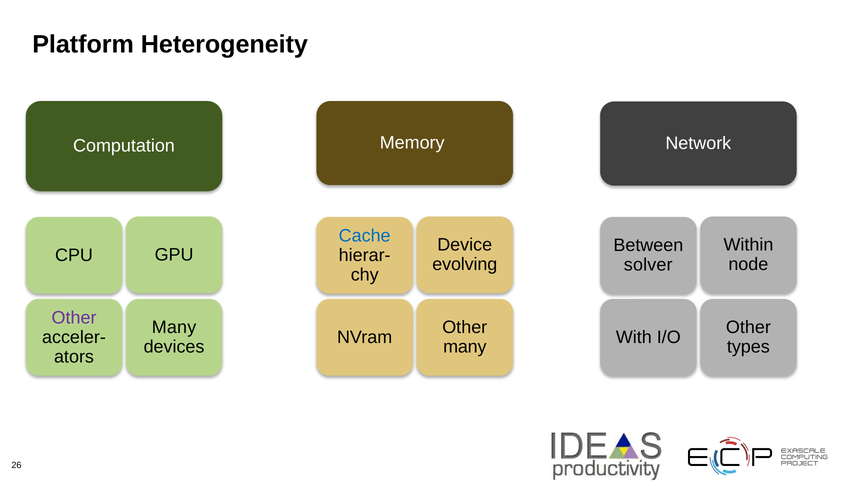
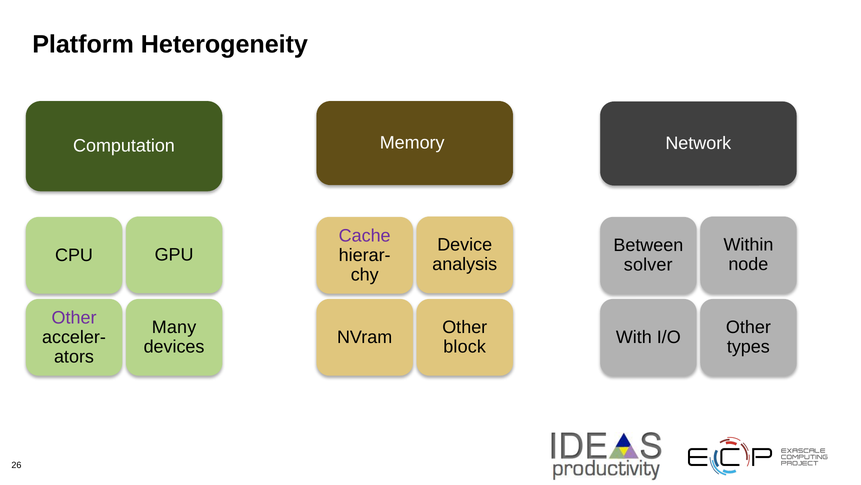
Cache colour: blue -> purple
evolving: evolving -> analysis
many at (465, 346): many -> block
